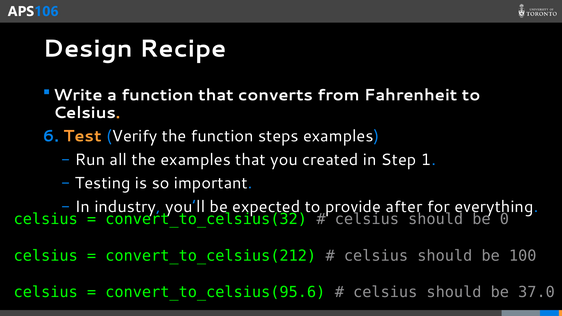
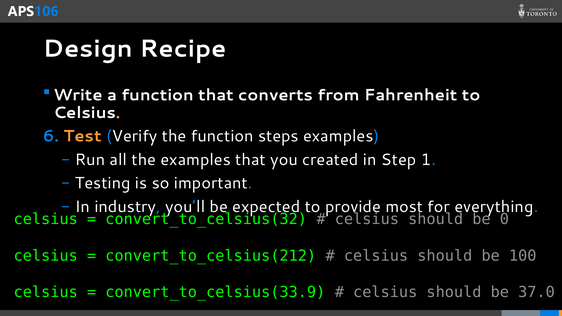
after: after -> most
convert_to_celsius(95.6: convert_to_celsius(95.6 -> convert_to_celsius(33.9
